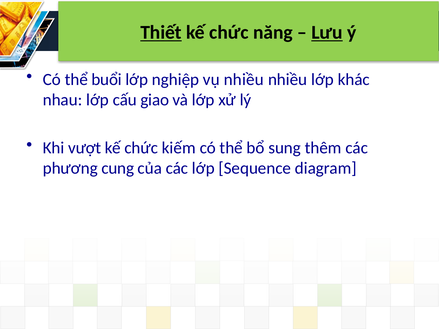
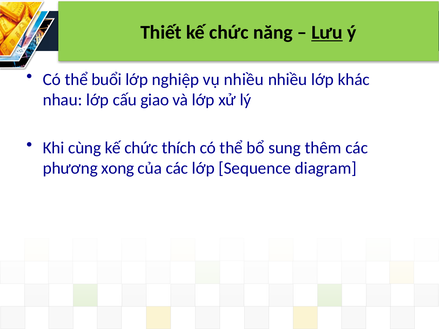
Thiết underline: present -> none
vượt: vượt -> cùng
kiếm: kiếm -> thích
cung: cung -> xong
